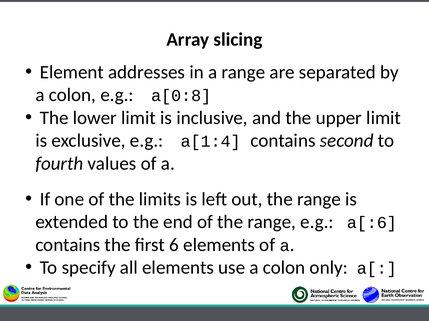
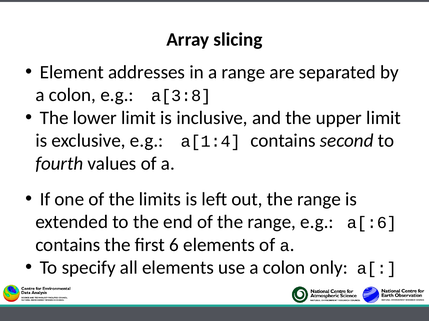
a[0:8: a[0:8 -> a[3:8
